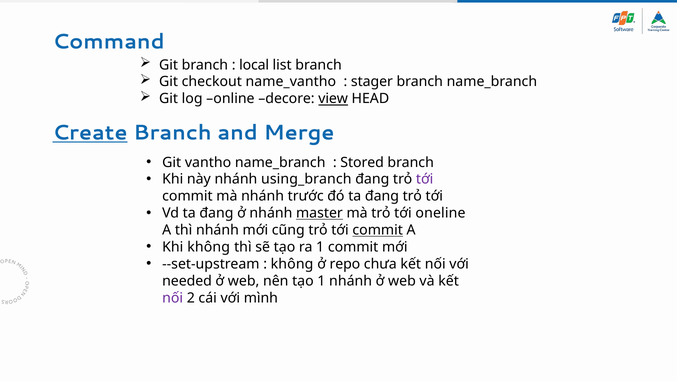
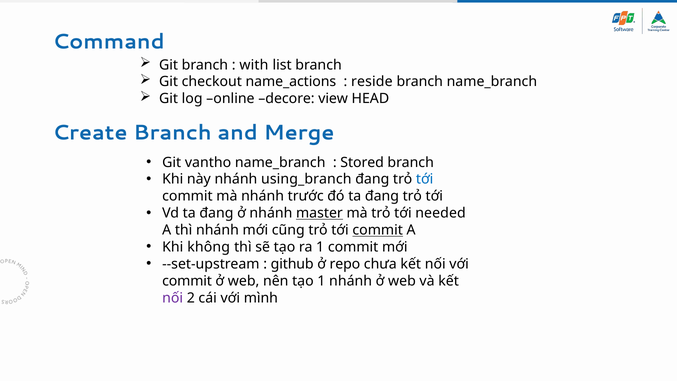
local: local -> with
name_vantho: name_vantho -> name_actions
stager: stager -> reside
view underline: present -> none
Create underline: present -> none
tới at (425, 179) colour: purple -> blue
oneline: oneline -> needed
không at (292, 264): không -> github
needed at (187, 281): needed -> commit
